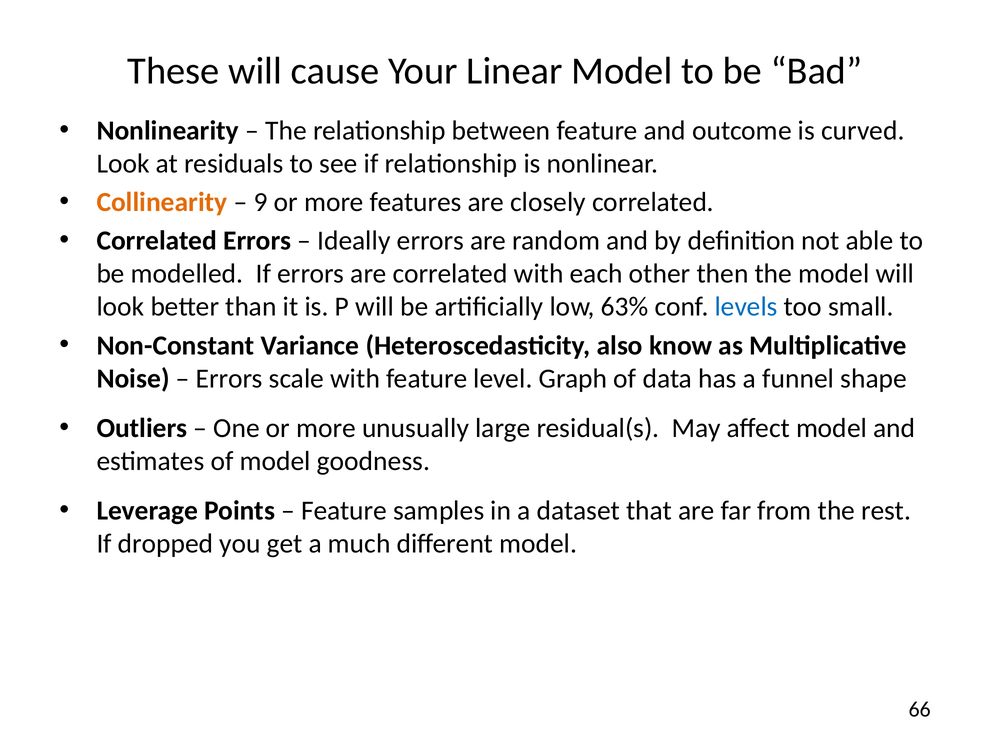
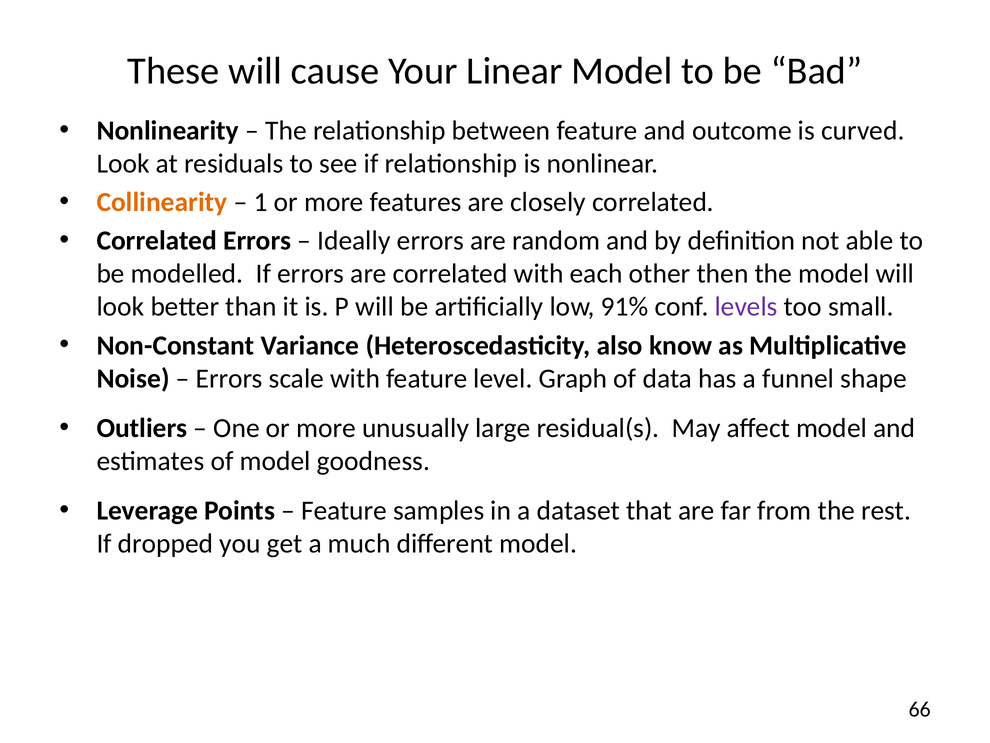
9: 9 -> 1
63%: 63% -> 91%
levels colour: blue -> purple
